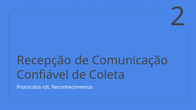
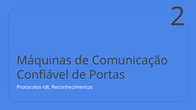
Recepção: Recepção -> Máquinas
Coleta: Coleta -> Portas
